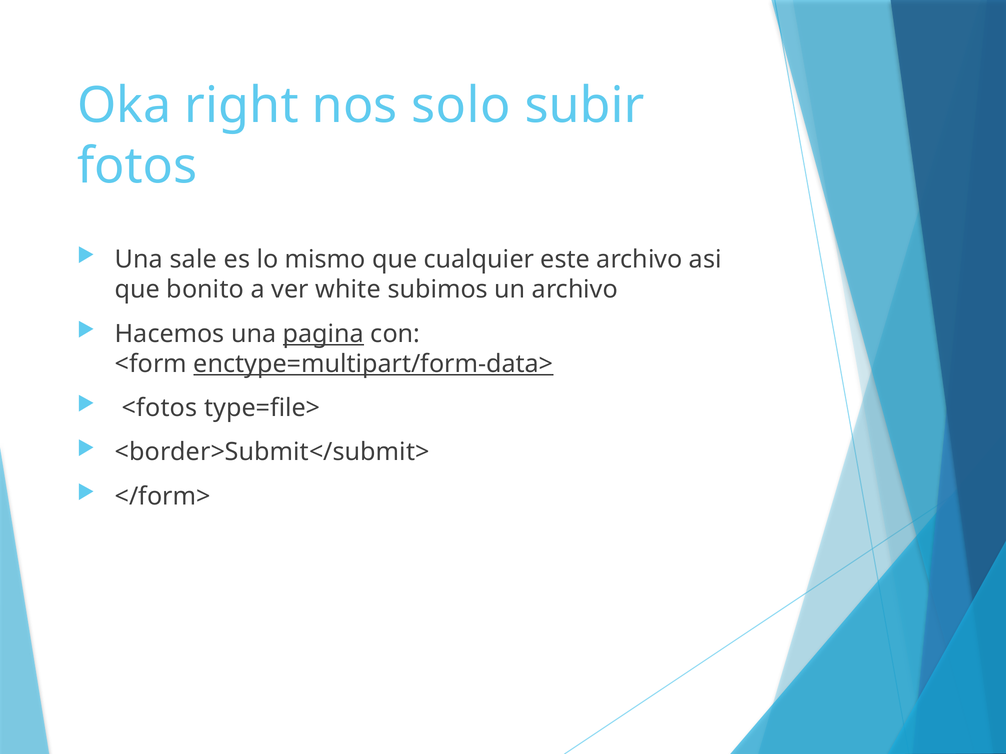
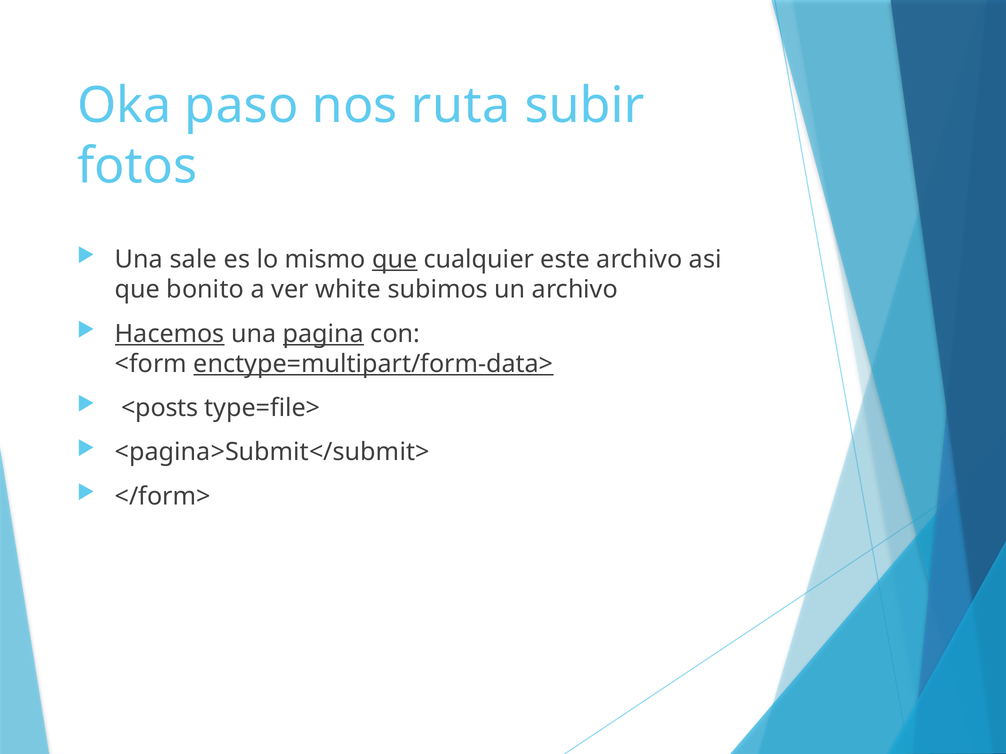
right: right -> paso
solo: solo -> ruta
que at (395, 260) underline: none -> present
Hacemos underline: none -> present
<fotos: <fotos -> <posts
<border>Submit</submit>: <border>Submit</submit> -> <pagina>Submit</submit>
